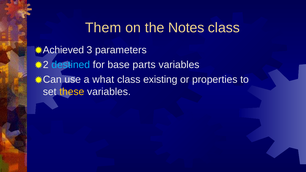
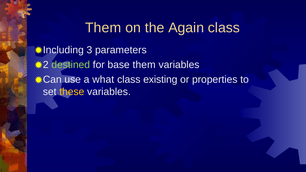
Notes: Notes -> Again
Achieved: Achieved -> Including
destined colour: light blue -> light green
base parts: parts -> them
